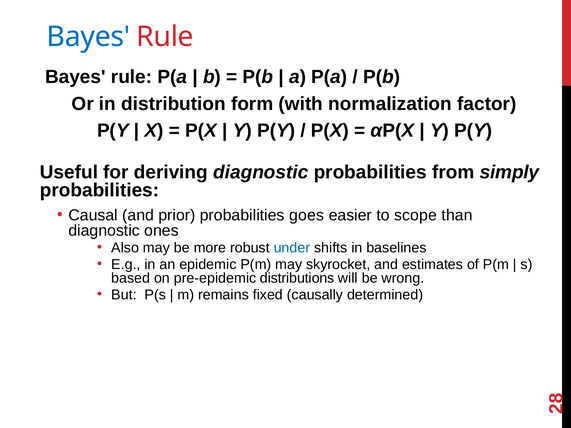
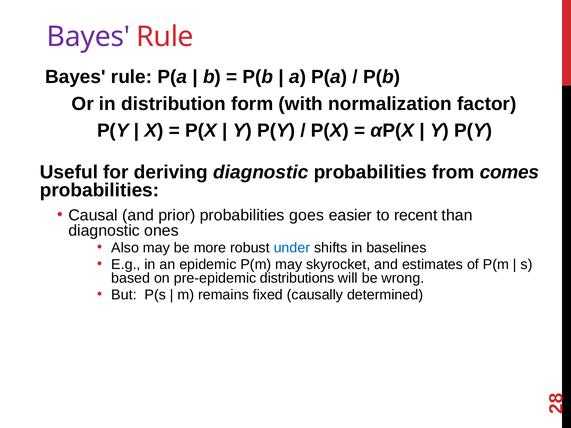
Bayes at (88, 37) colour: blue -> purple
simply: simply -> comes
scope: scope -> recent
